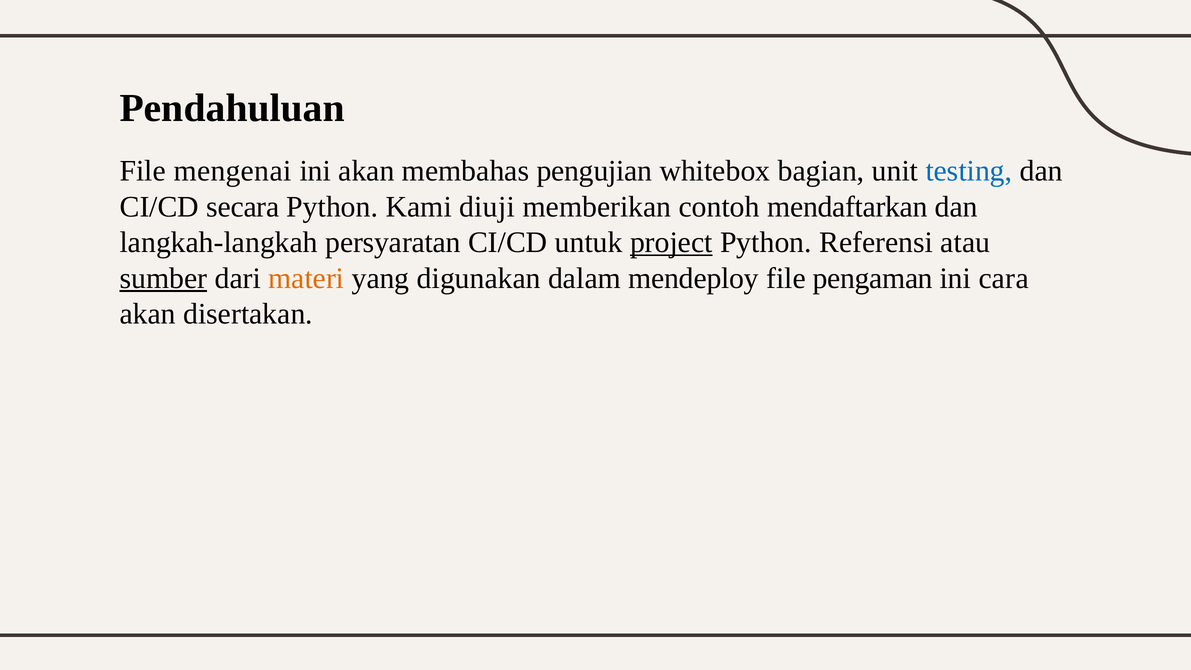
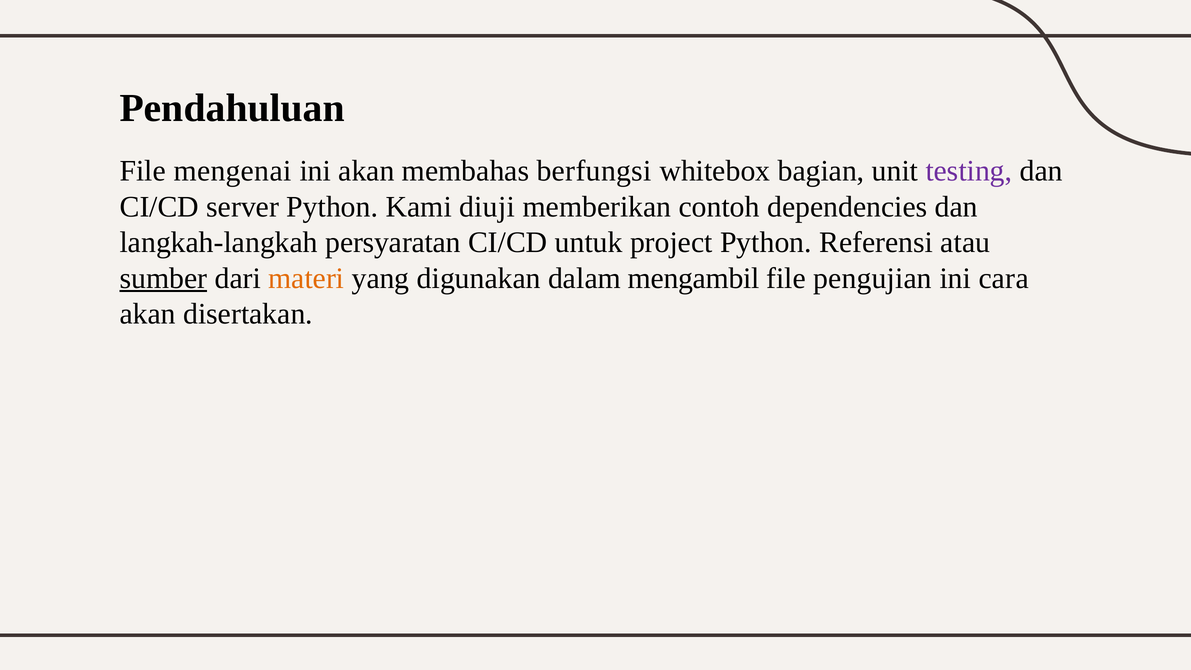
pengujian: pengujian -> berfungsi
testing colour: blue -> purple
secara: secara -> server
mendaftarkan: mendaftarkan -> dependencies
project underline: present -> none
mendeploy: mendeploy -> mengambil
pengaman: pengaman -> pengujian
